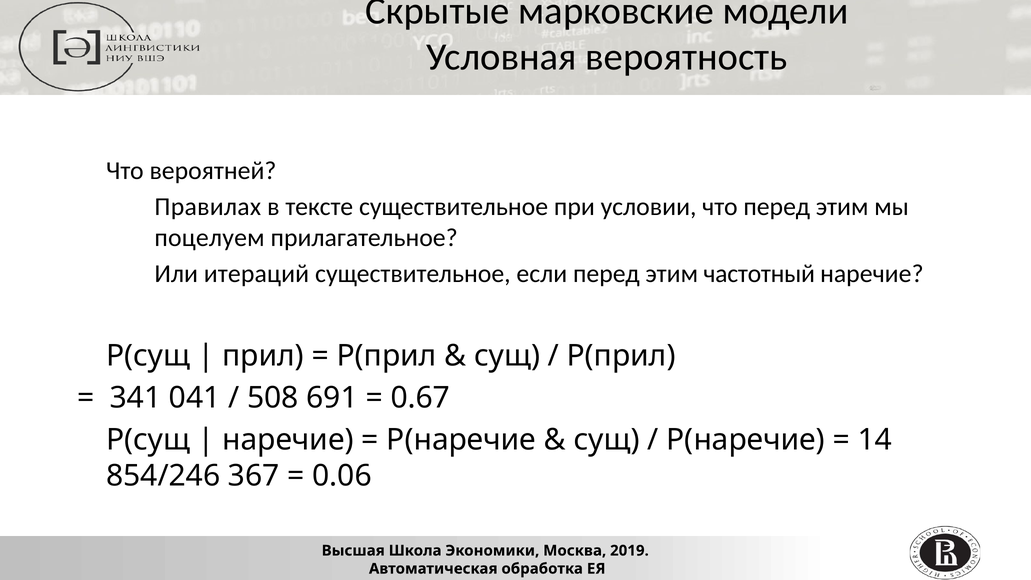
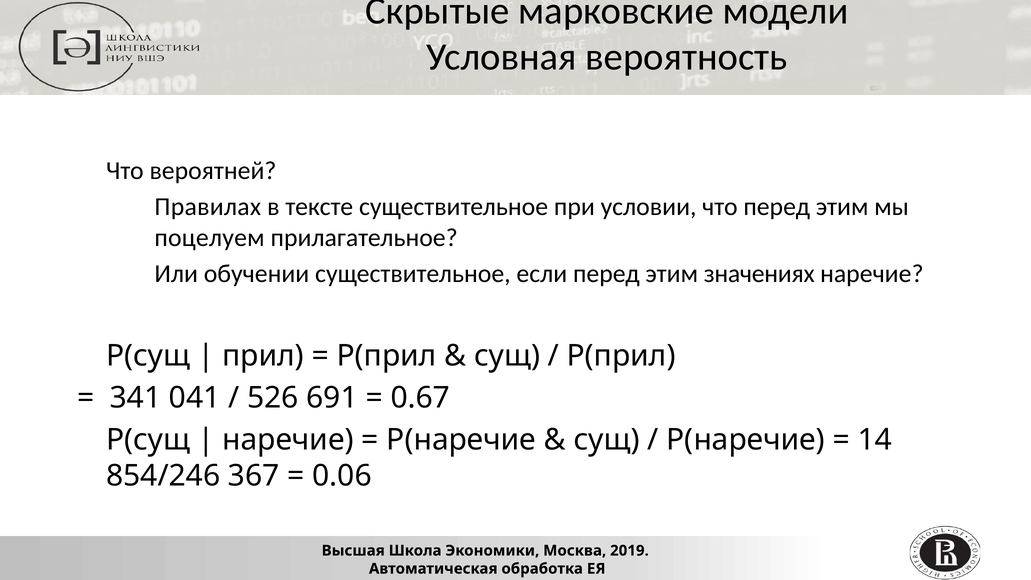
итераций: итераций -> обучении
частотный: частотный -> значениях
508: 508 -> 526
